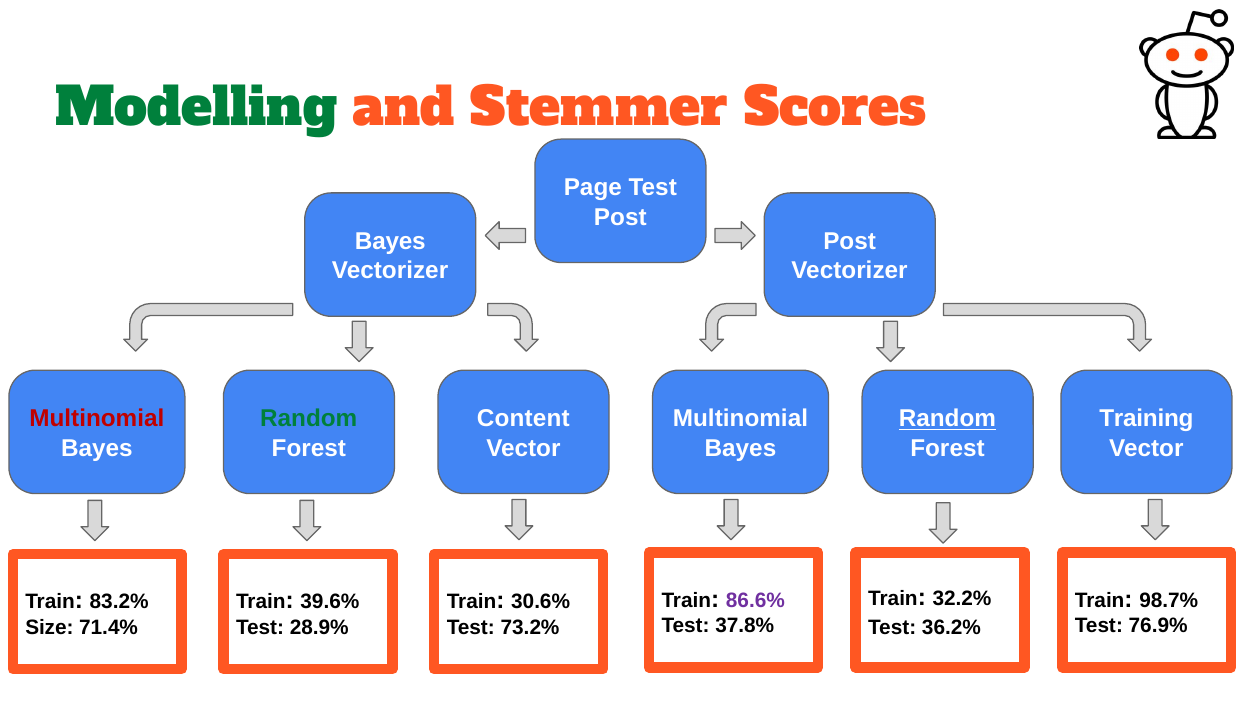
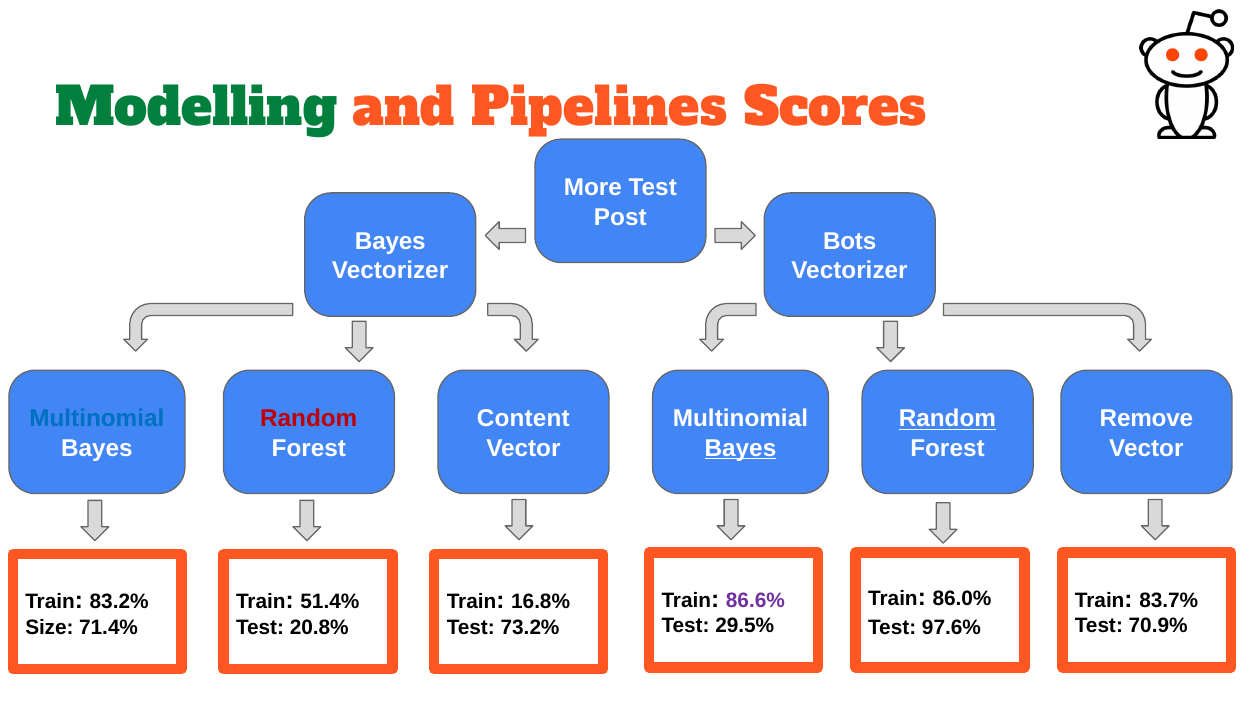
Stemmer: Stemmer -> Pipelines
Page: Page -> More
Post at (850, 242): Post -> Bots
Multinomial at (97, 419) colour: red -> blue
Random at (309, 419) colour: green -> red
Training: Training -> Remove
Bayes at (740, 448) underline: none -> present
32.2%: 32.2% -> 86.0%
98.7%: 98.7% -> 83.7%
39.6%: 39.6% -> 51.4%
30.6%: 30.6% -> 16.8%
37.8%: 37.8% -> 29.5%
76.9%: 76.9% -> 70.9%
36.2%: 36.2% -> 97.6%
28.9%: 28.9% -> 20.8%
